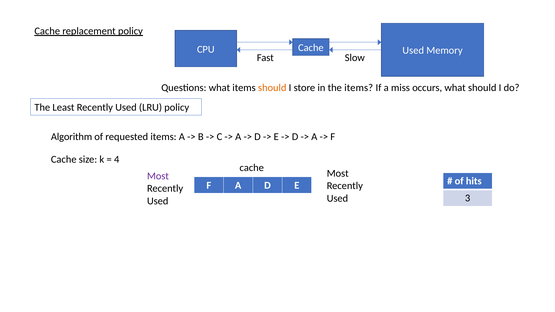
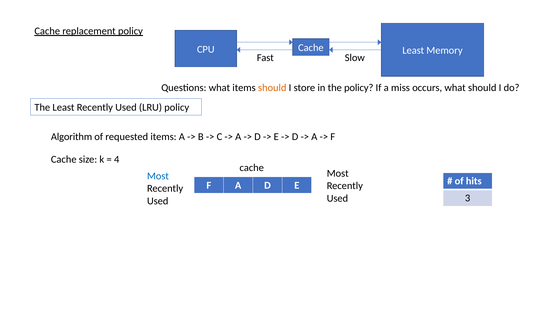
Cache Used: Used -> Least
the items: items -> policy
Most at (158, 176) colour: purple -> blue
